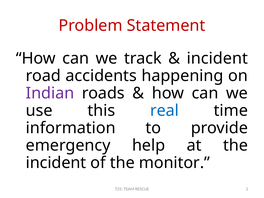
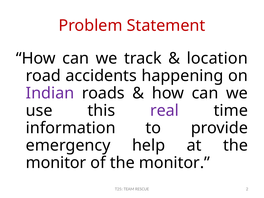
incident at (217, 58): incident -> location
real colour: blue -> purple
incident at (56, 163): incident -> monitor
